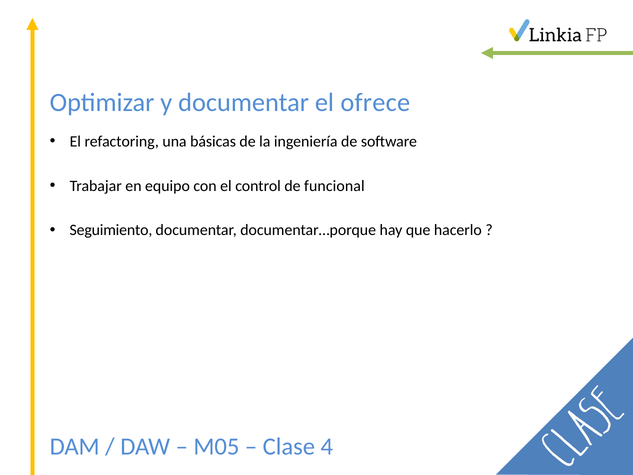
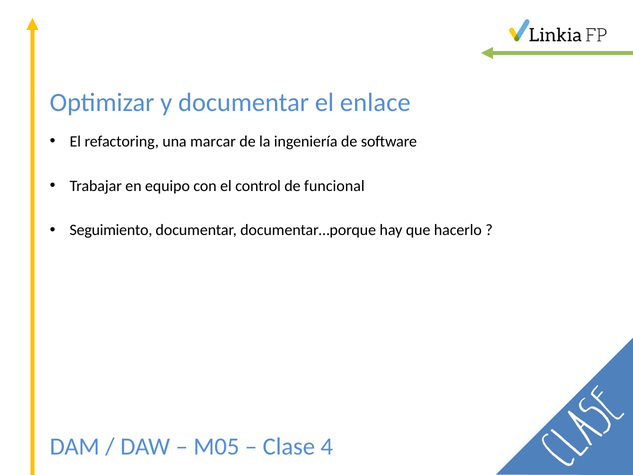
ofrece: ofrece -> enlace
básicas: básicas -> marcar
